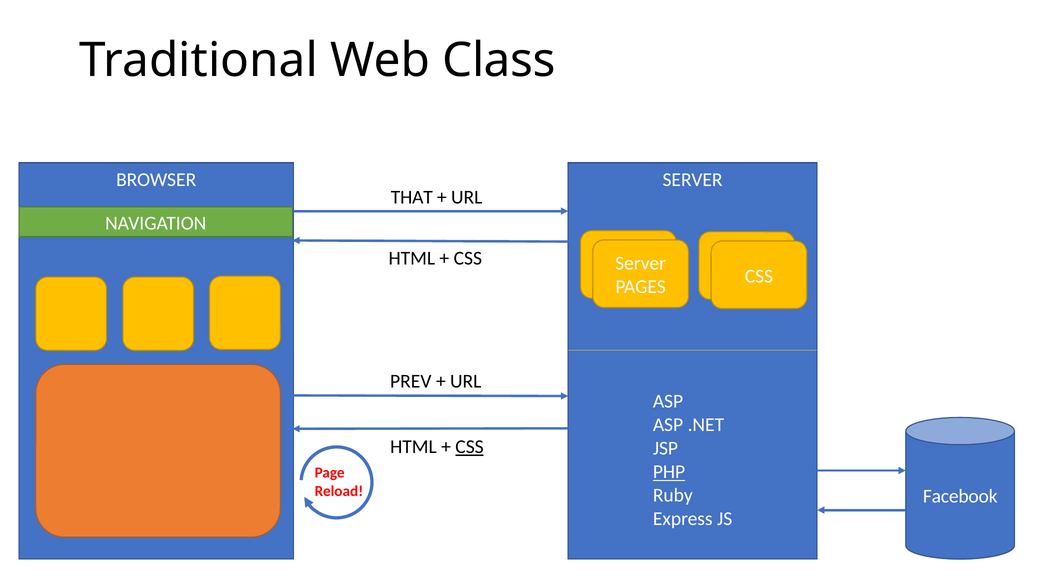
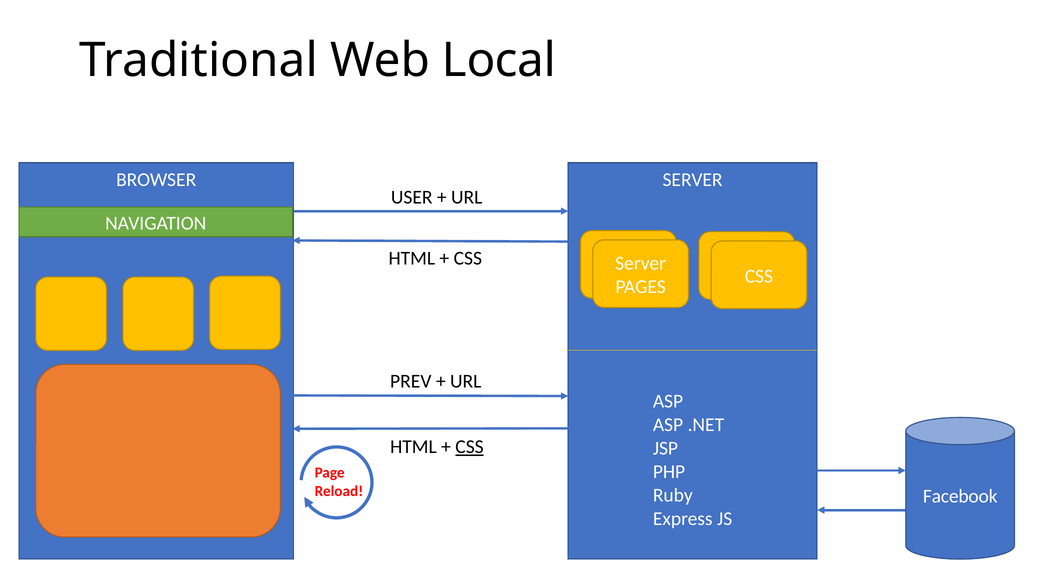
Class: Class -> Local
THAT: THAT -> USER
PHP underline: present -> none
